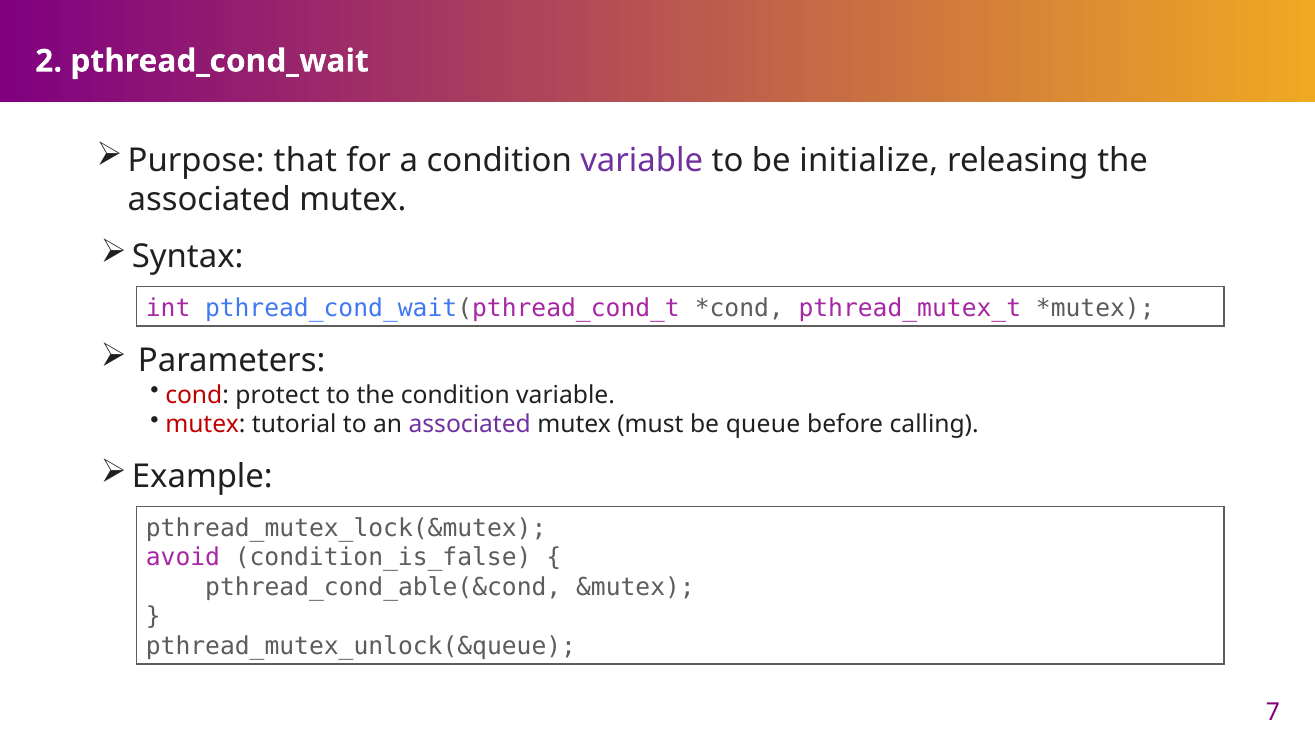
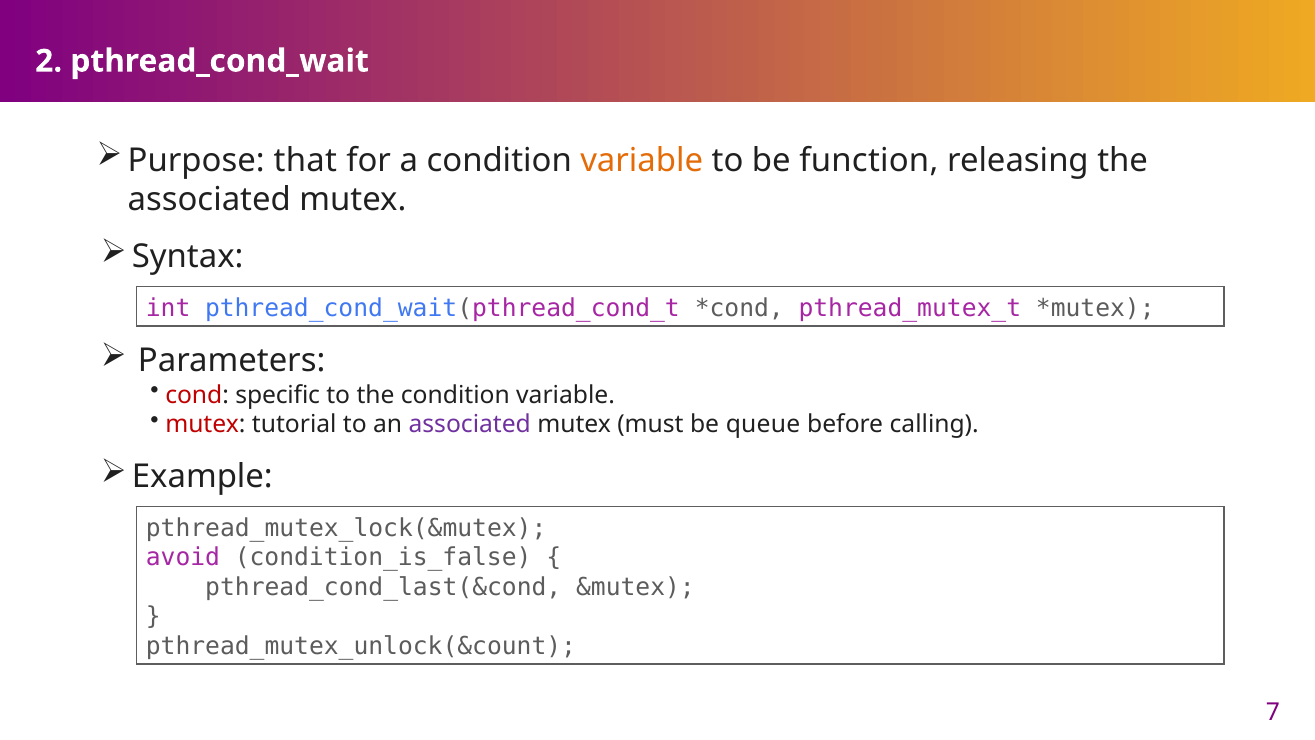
variable at (642, 160) colour: purple -> orange
initialize: initialize -> function
protect: protect -> specific
pthread_cond_able(&cond: pthread_cond_able(&cond -> pthread_cond_last(&cond
pthread_mutex_unlock(&queue: pthread_mutex_unlock(&queue -> pthread_mutex_unlock(&count
